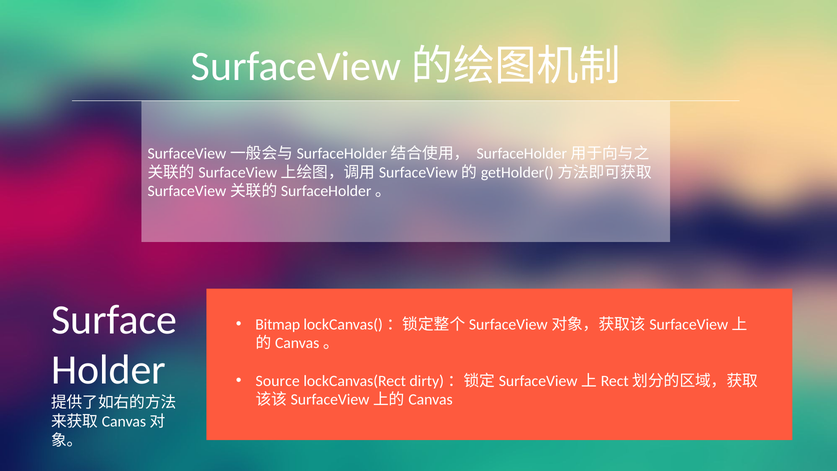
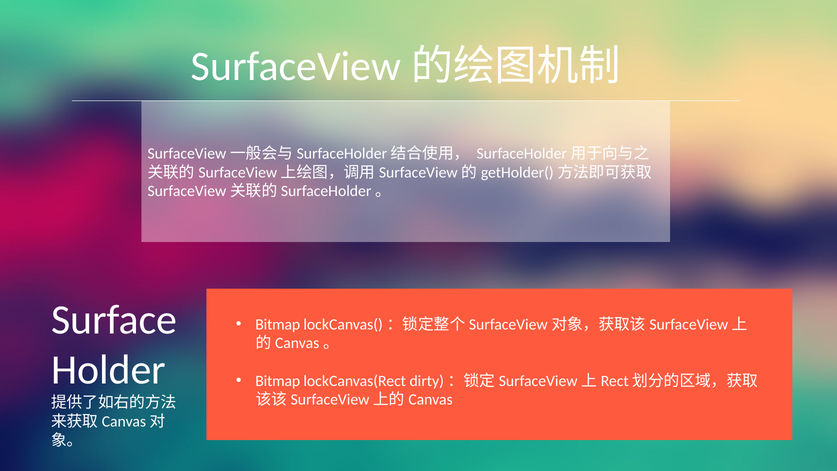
Source at (278, 381): Source -> Bitmap
